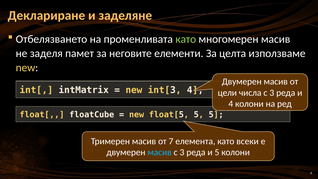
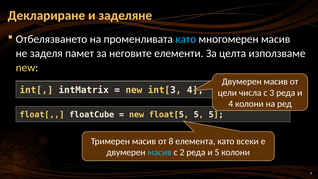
като at (186, 39) colour: light green -> light blue
7: 7 -> 8
3 at (182, 152): 3 -> 2
